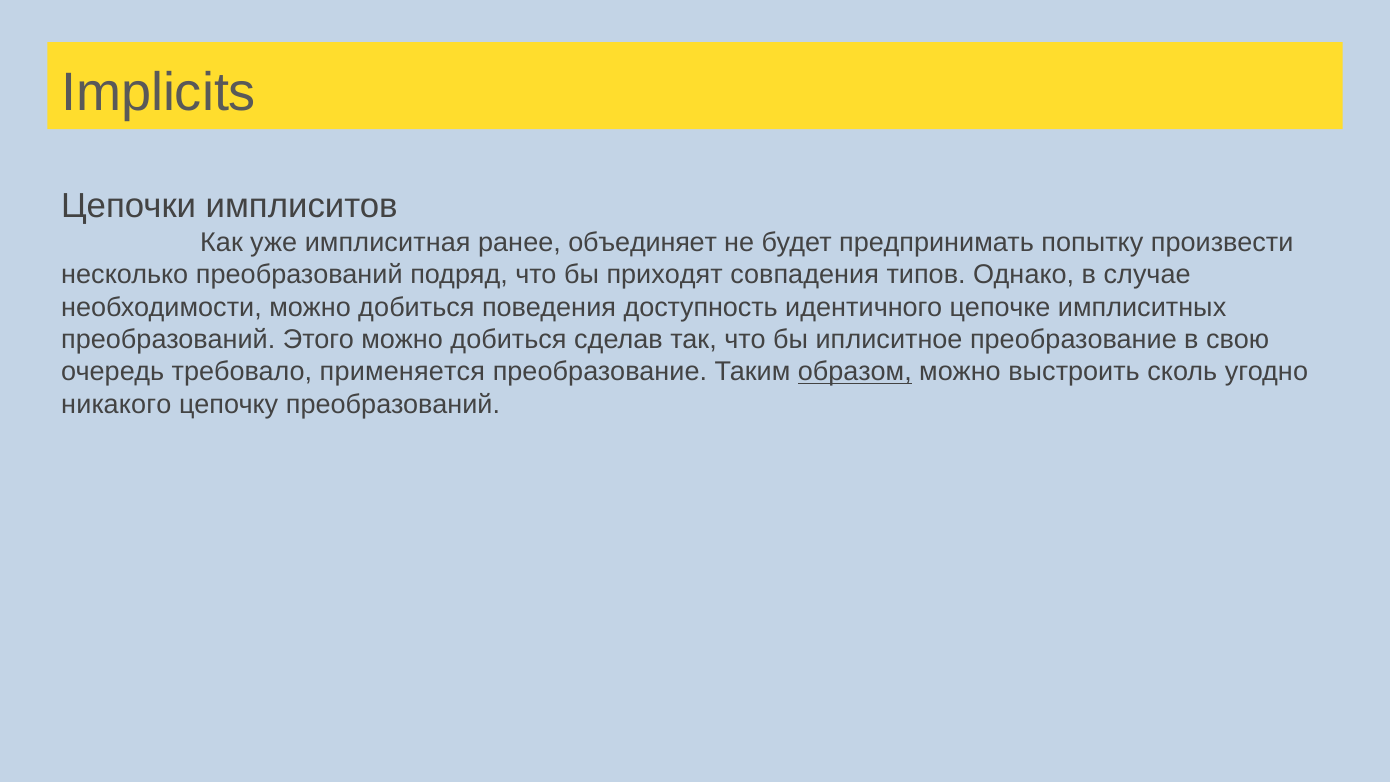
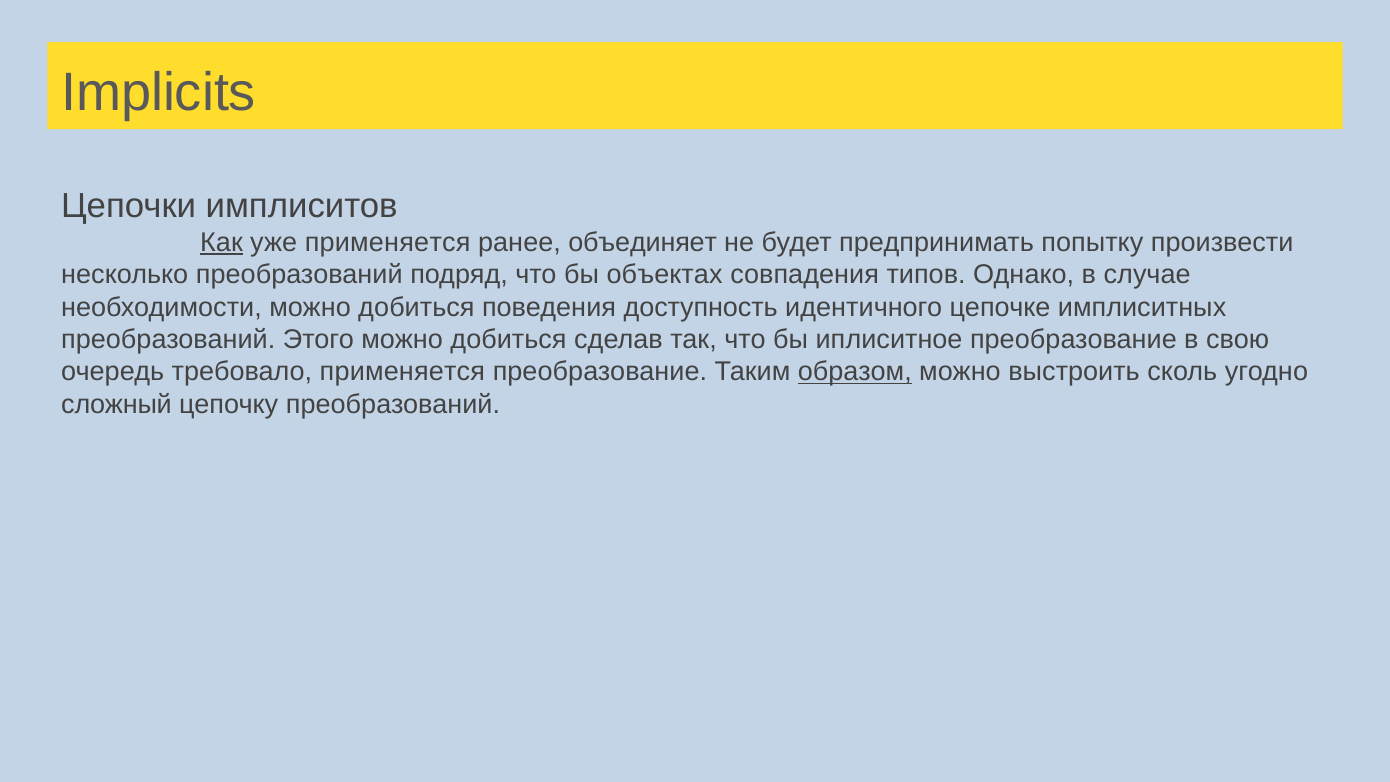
Как underline: none -> present
уже имплиситная: имплиситная -> применяется
приходят: приходят -> объектах
никакого: никакого -> сложный
